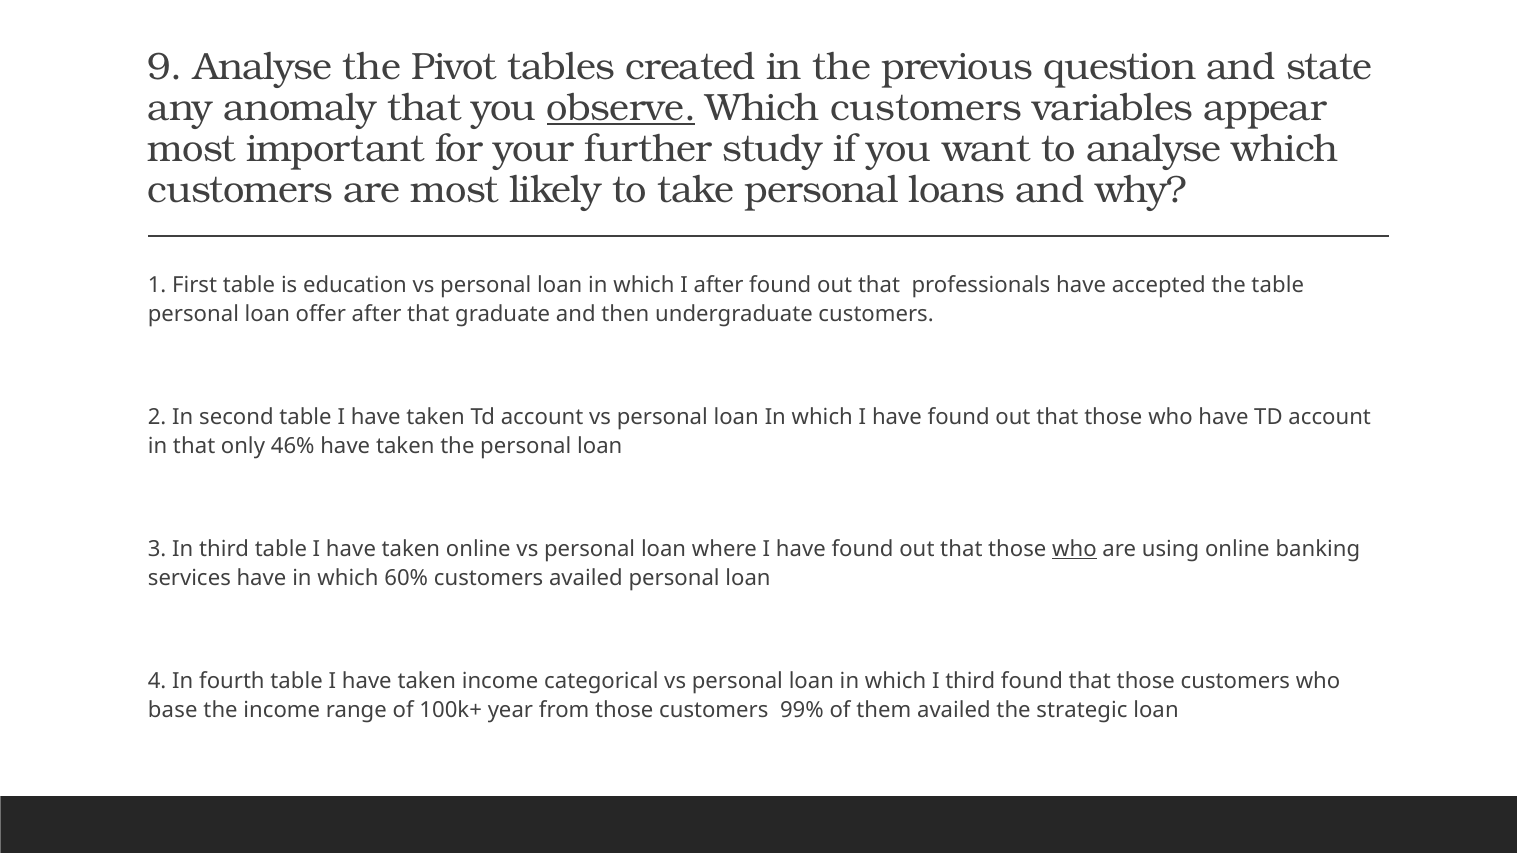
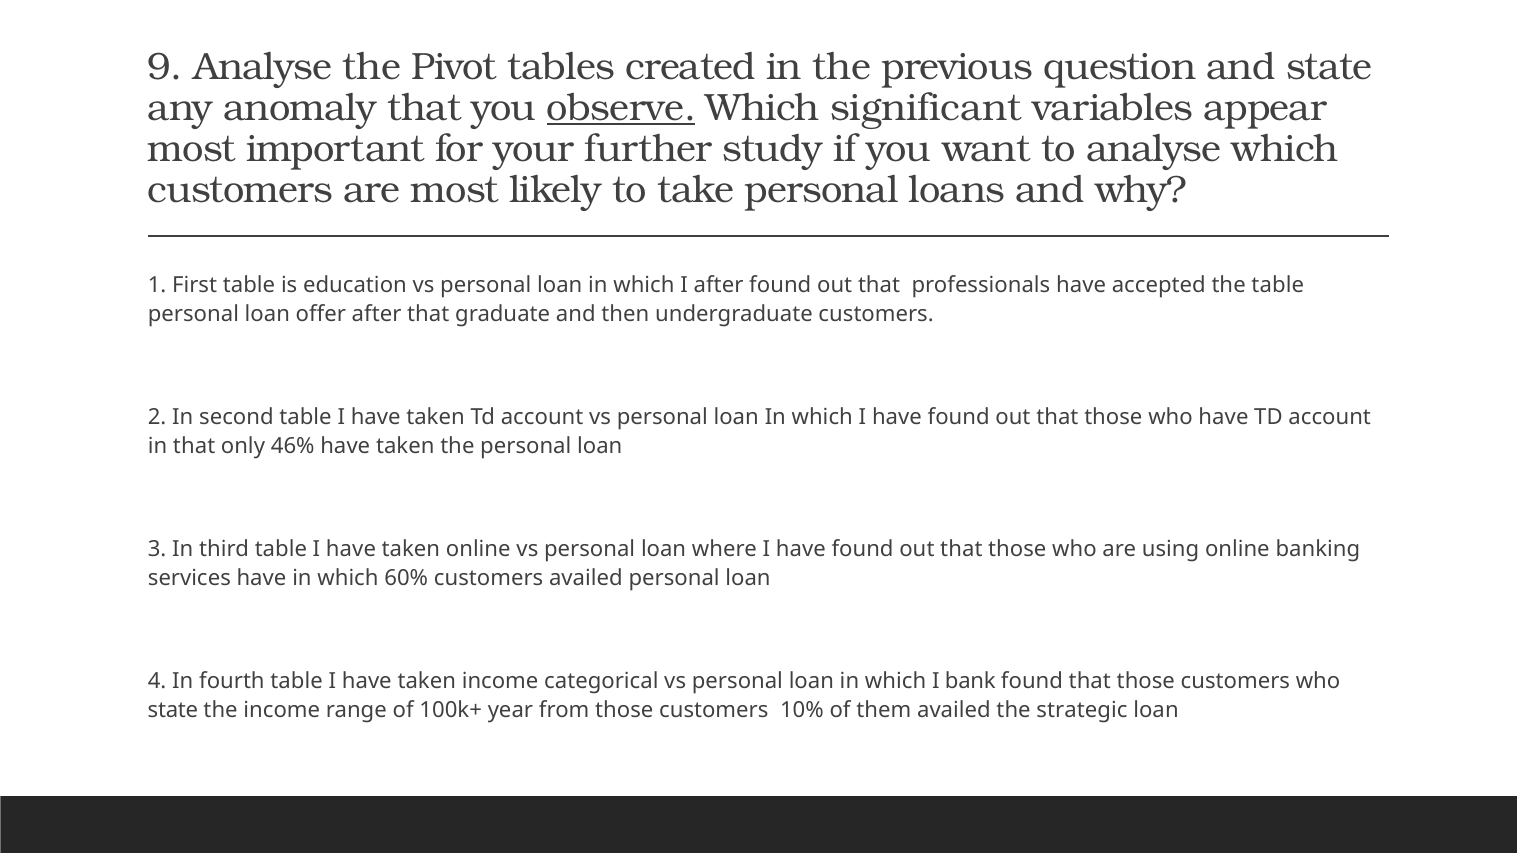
customers at (926, 108): customers -> significant
who at (1074, 549) underline: present -> none
I third: third -> bank
base at (173, 710): base -> state
99%: 99% -> 10%
